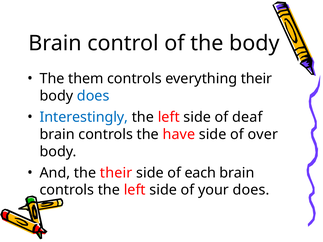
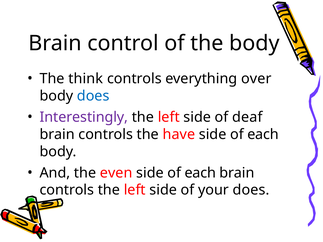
them: them -> think
everything their: their -> over
Interestingly colour: blue -> purple
over at (263, 134): over -> each
the their: their -> even
